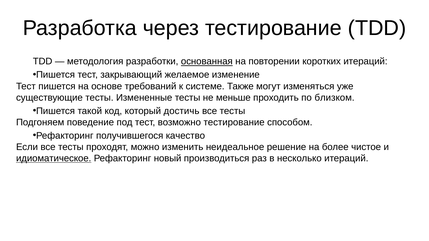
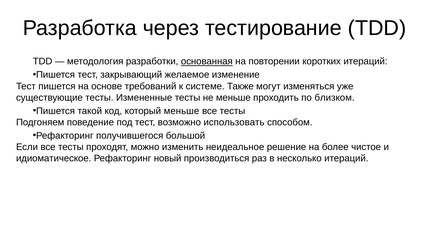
который достичь: достичь -> меньше
возможно тестирование: тестирование -> использовать
качество: качество -> большой
идиоматическое underline: present -> none
